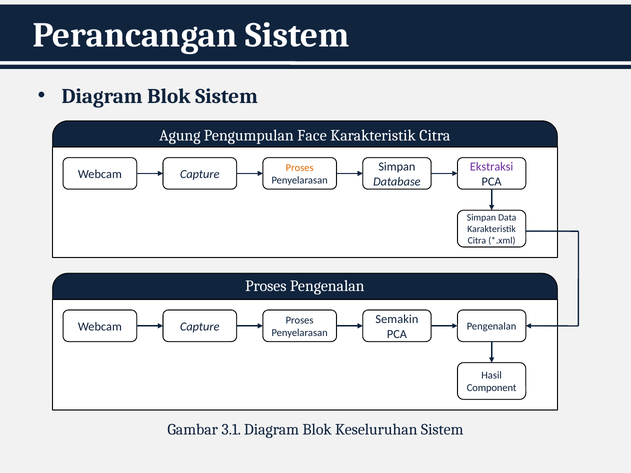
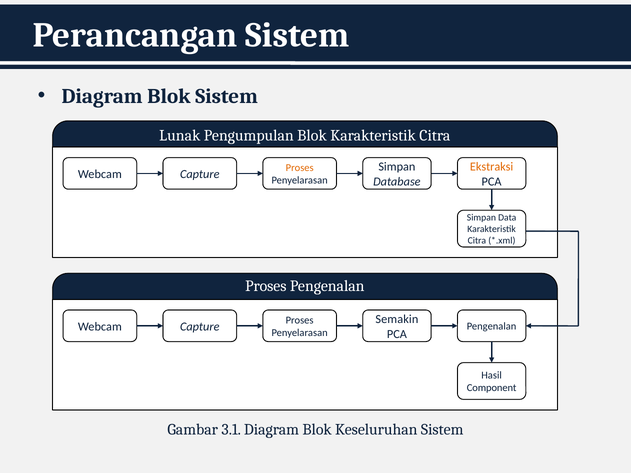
Agung: Agung -> Lunak
Pengumpulan Face: Face -> Blok
Ekstraksi colour: purple -> orange
